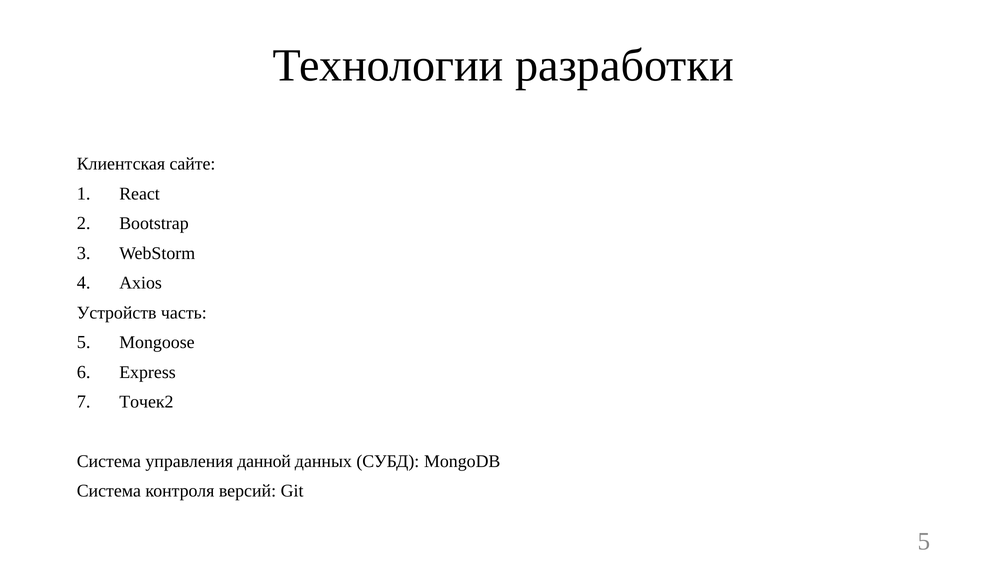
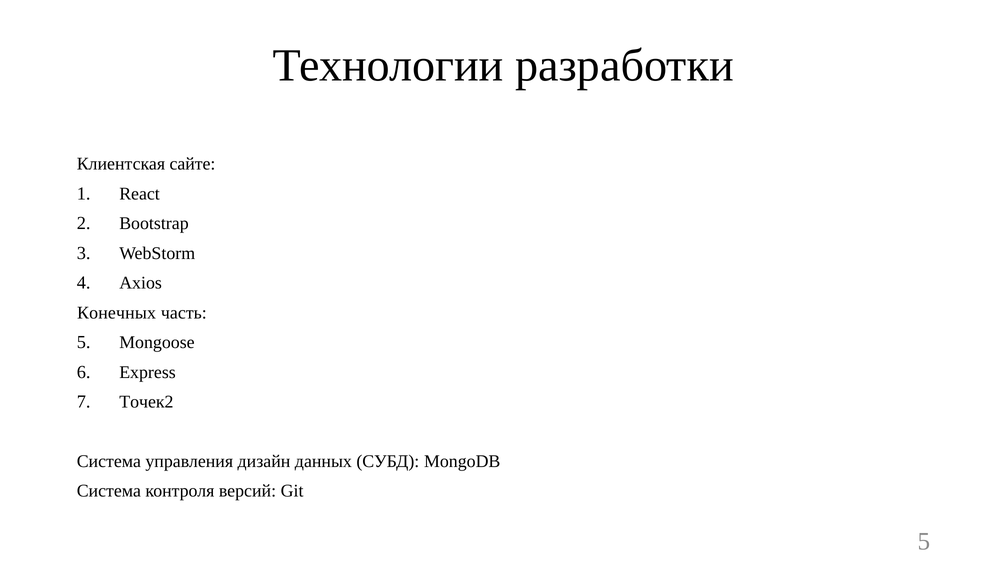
Устройств: Устройств -> Конечных
данной: данной -> дизайн
